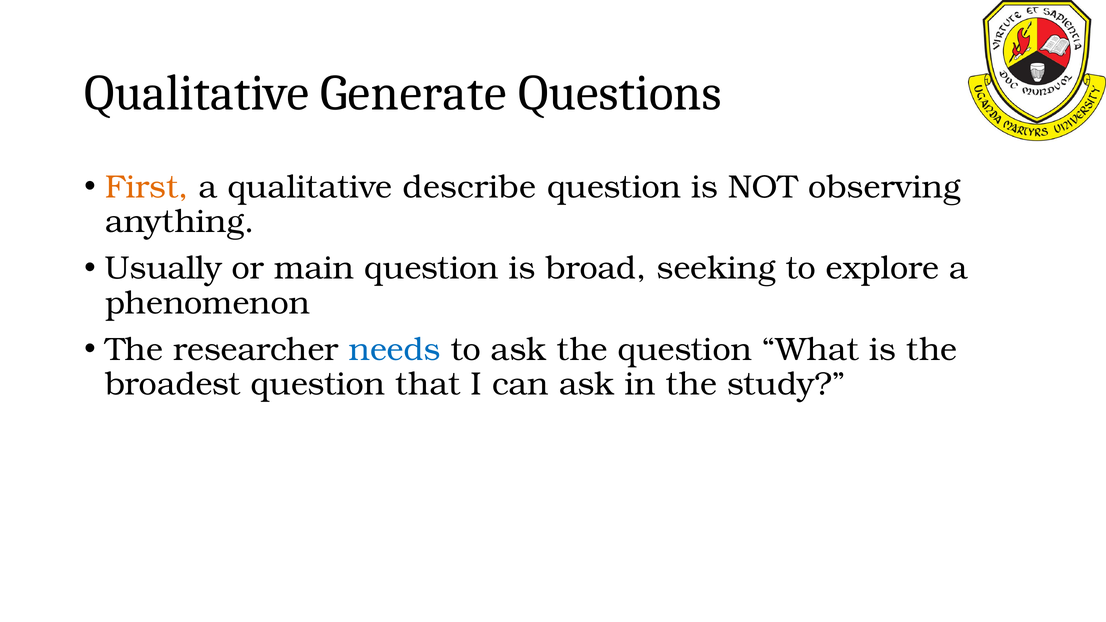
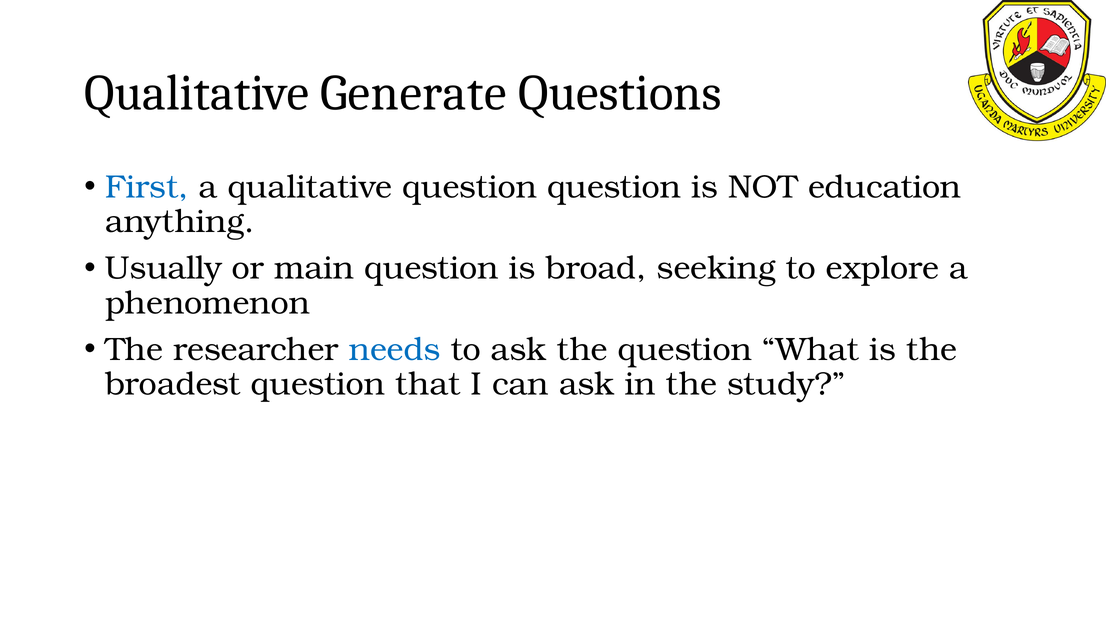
First colour: orange -> blue
qualitative describe: describe -> question
observing: observing -> education
